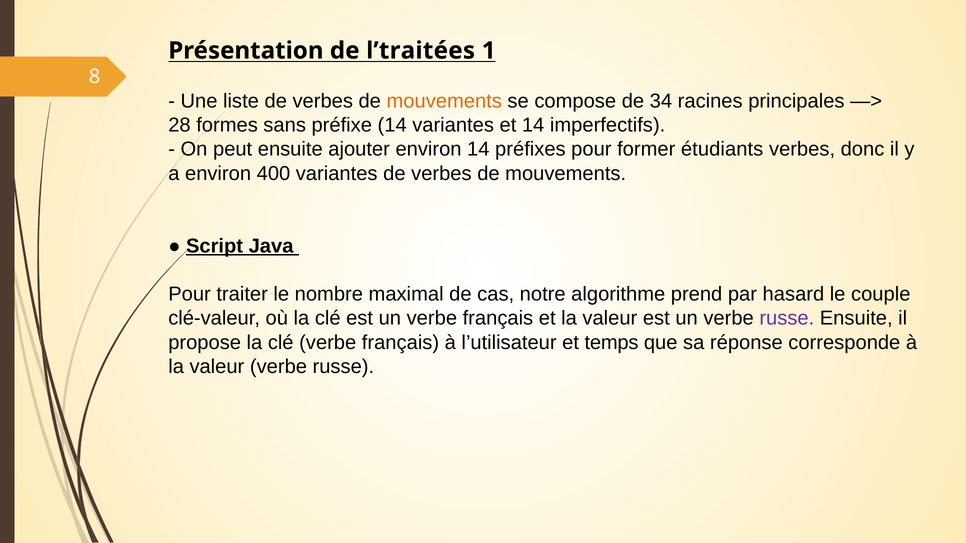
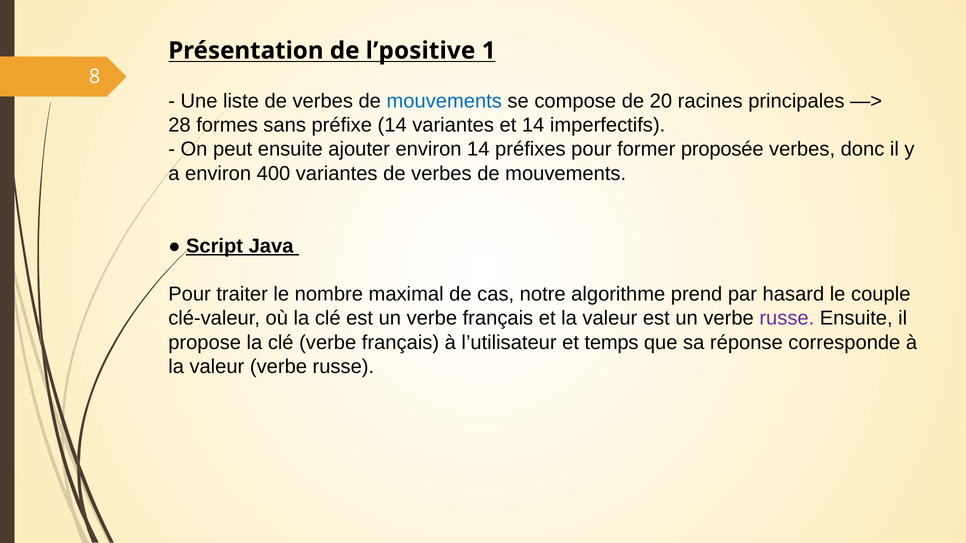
l’traitées: l’traitées -> l’positive
mouvements at (444, 101) colour: orange -> blue
34: 34 -> 20
étudiants: étudiants -> proposée
